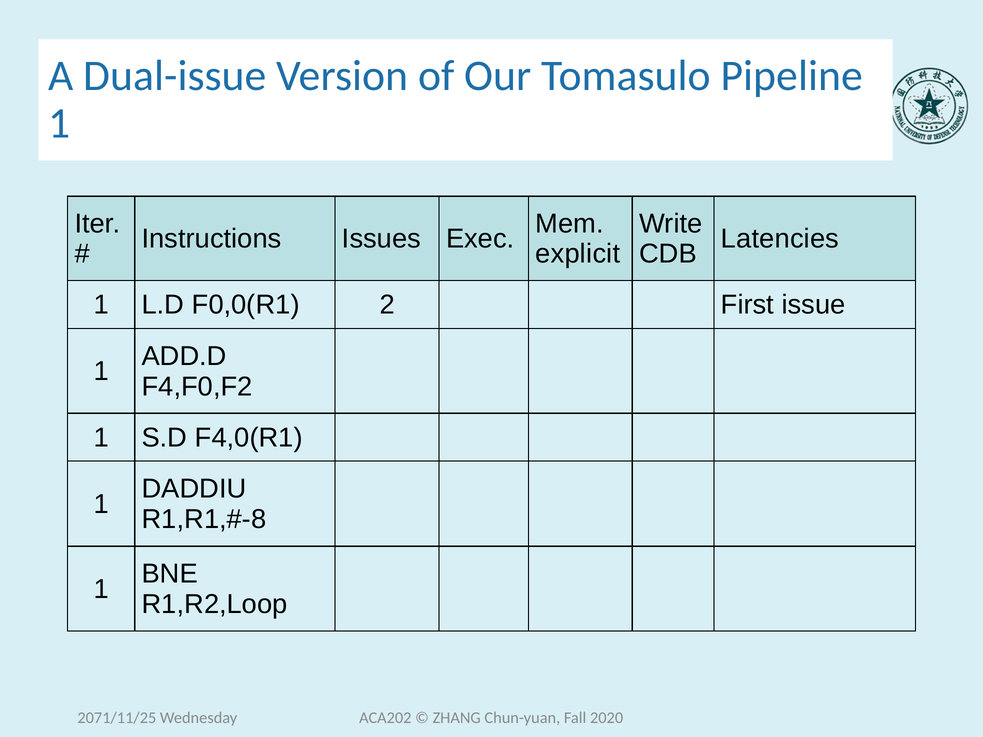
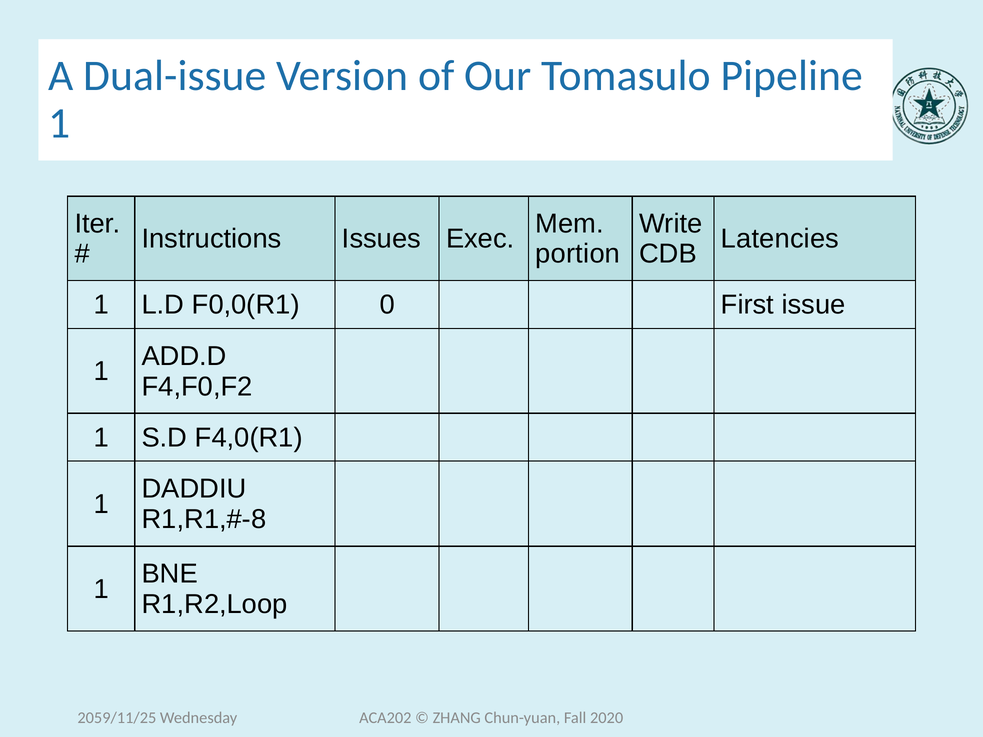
explicit: explicit -> portion
2: 2 -> 0
2071/11/25: 2071/11/25 -> 2059/11/25
